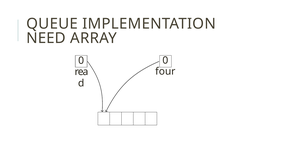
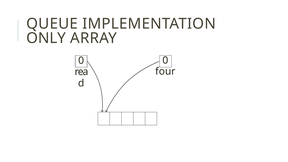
NEED: NEED -> ONLY
